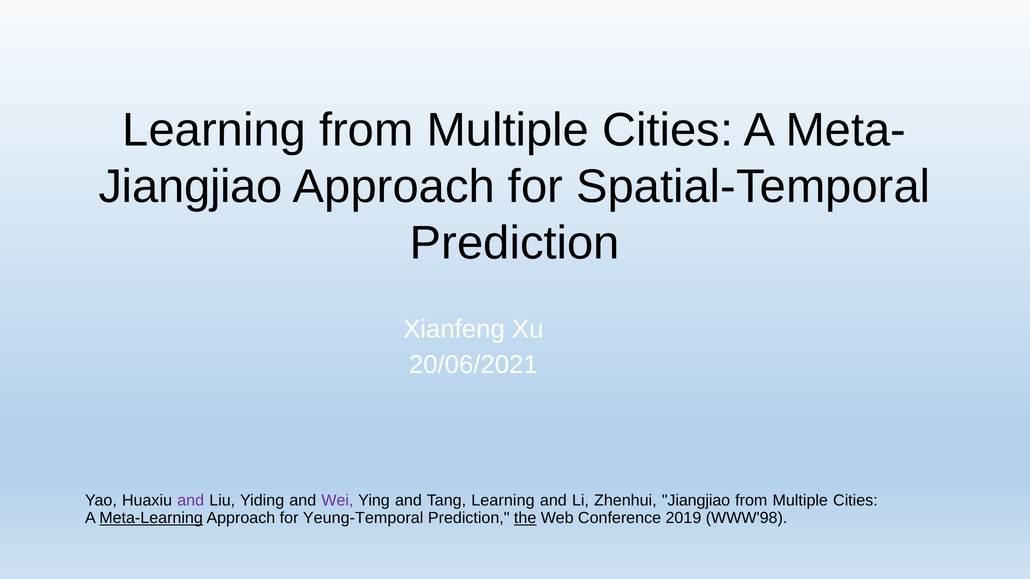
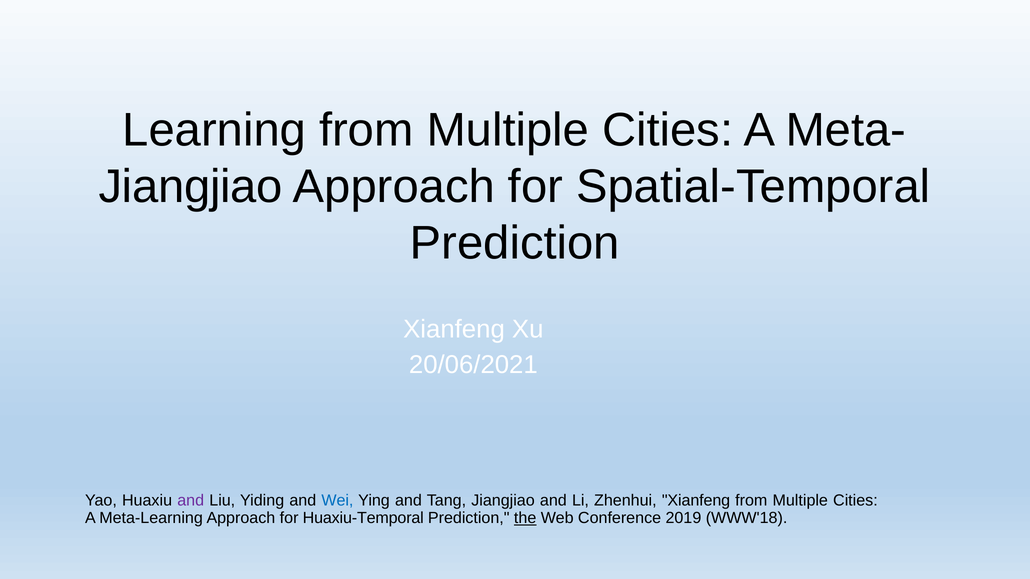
Wei colour: purple -> blue
Tang Learning: Learning -> Jiangjiao
Zhenhui Jiangjiao: Jiangjiao -> Xianfeng
Meta-Learning underline: present -> none
Yeung-Temporal: Yeung-Temporal -> Huaxiu-Temporal
WWW'98: WWW'98 -> WWW'18
